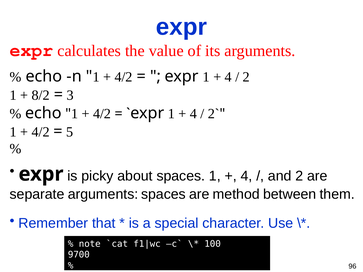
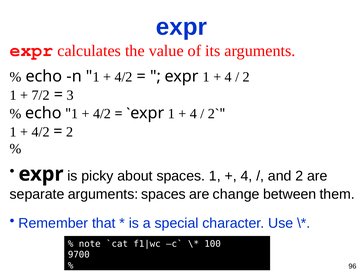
8/2: 8/2 -> 7/2
5 at (70, 132): 5 -> 2
method: method -> change
